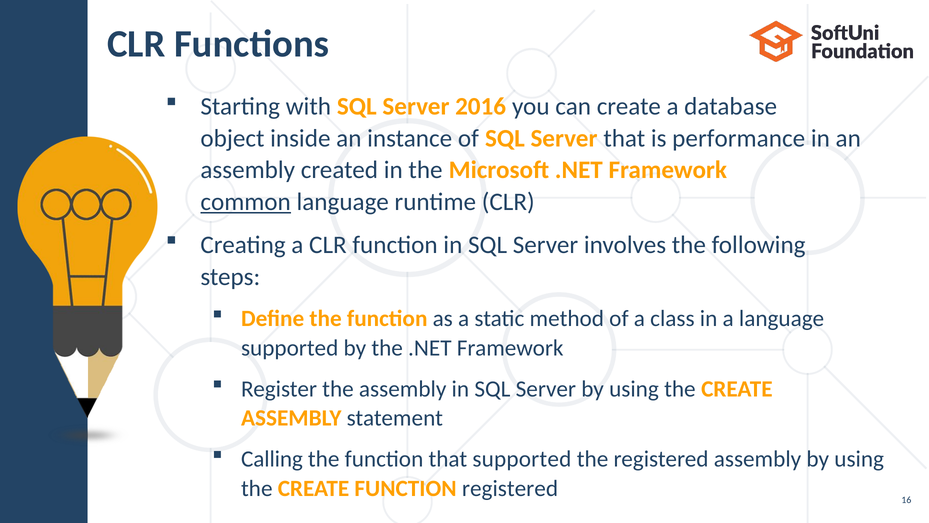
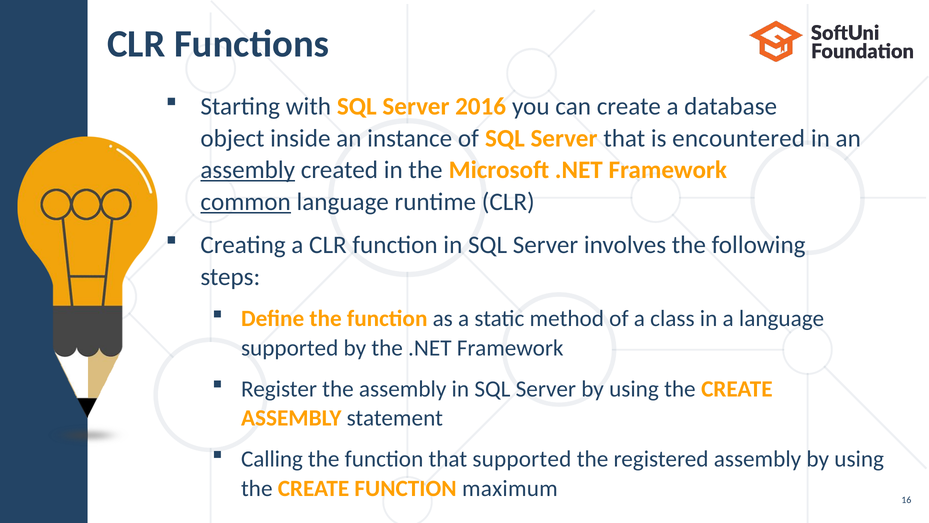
performance: performance -> encountered
assembly at (248, 170) underline: none -> present
FUNCTION registered: registered -> maximum
